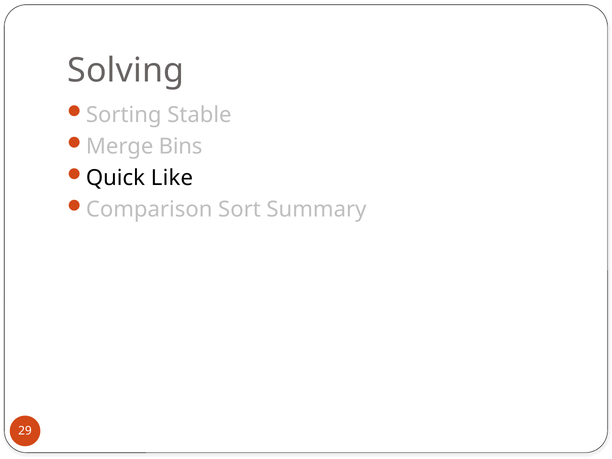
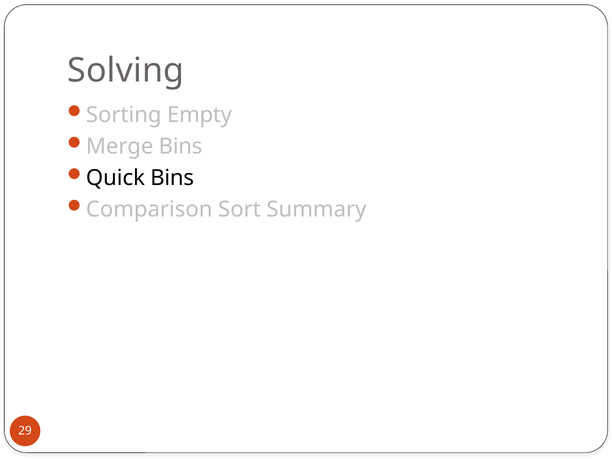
Stable: Stable -> Empty
Quick Like: Like -> Bins
